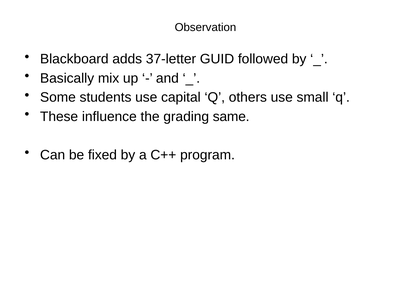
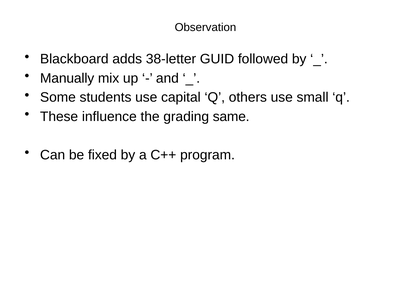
37-letter: 37-letter -> 38-letter
Basically: Basically -> Manually
